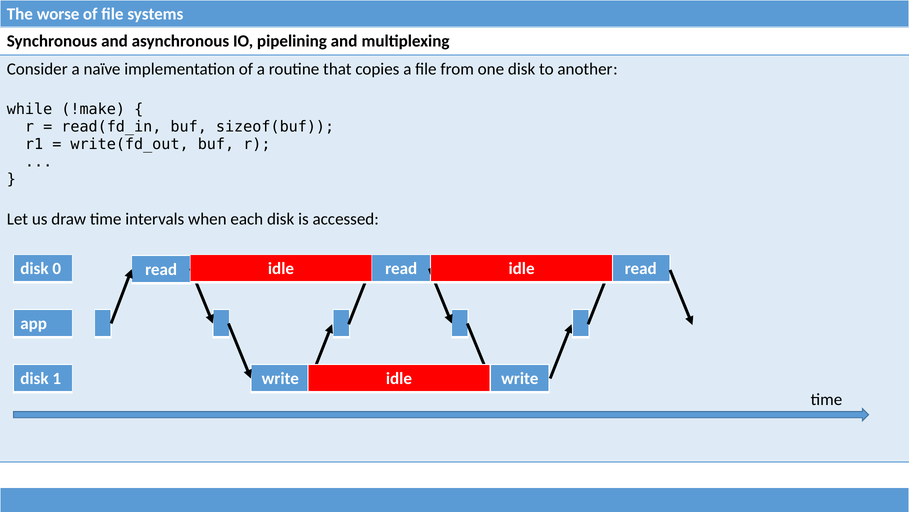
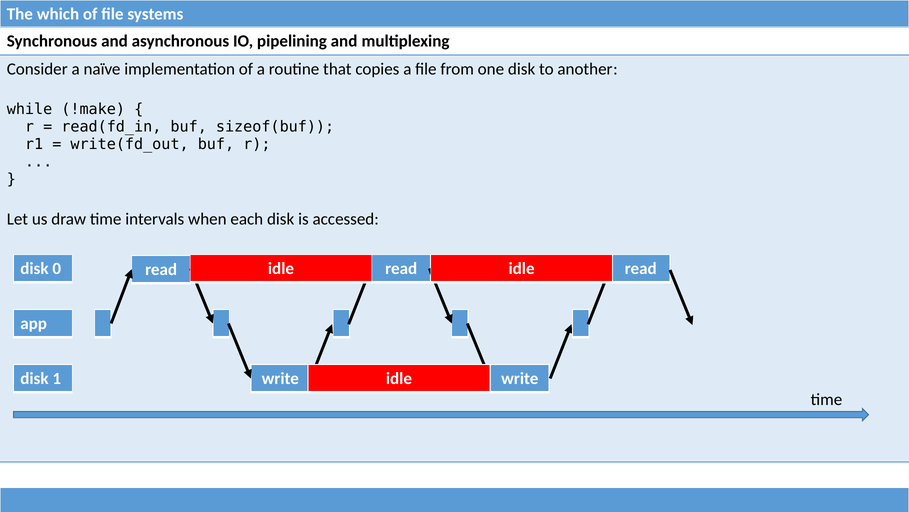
worse: worse -> which
